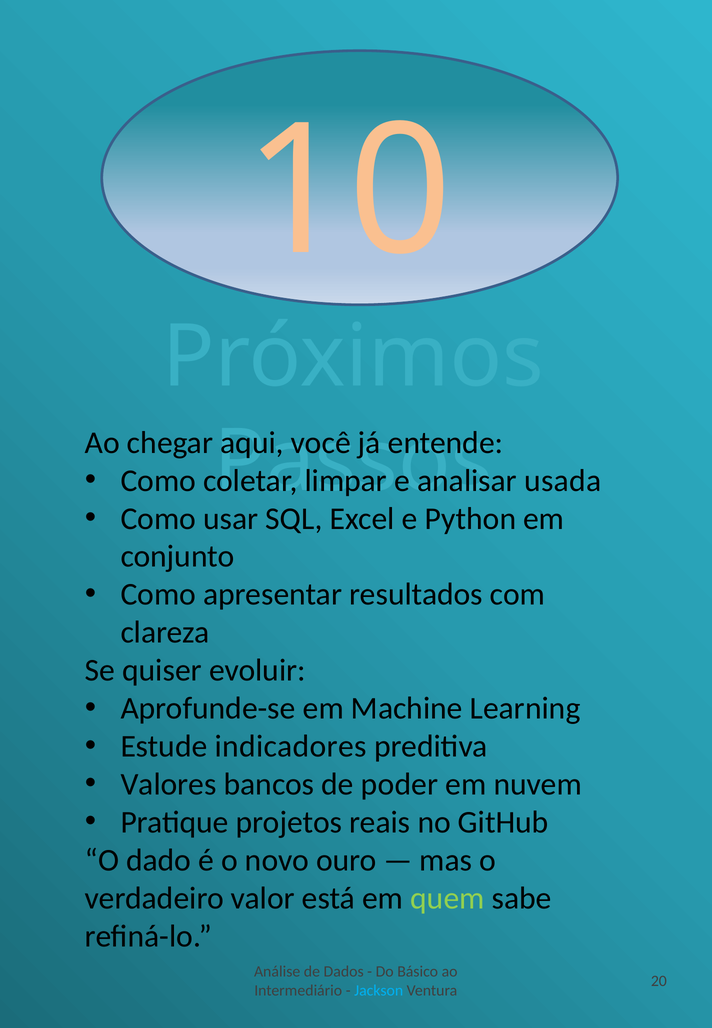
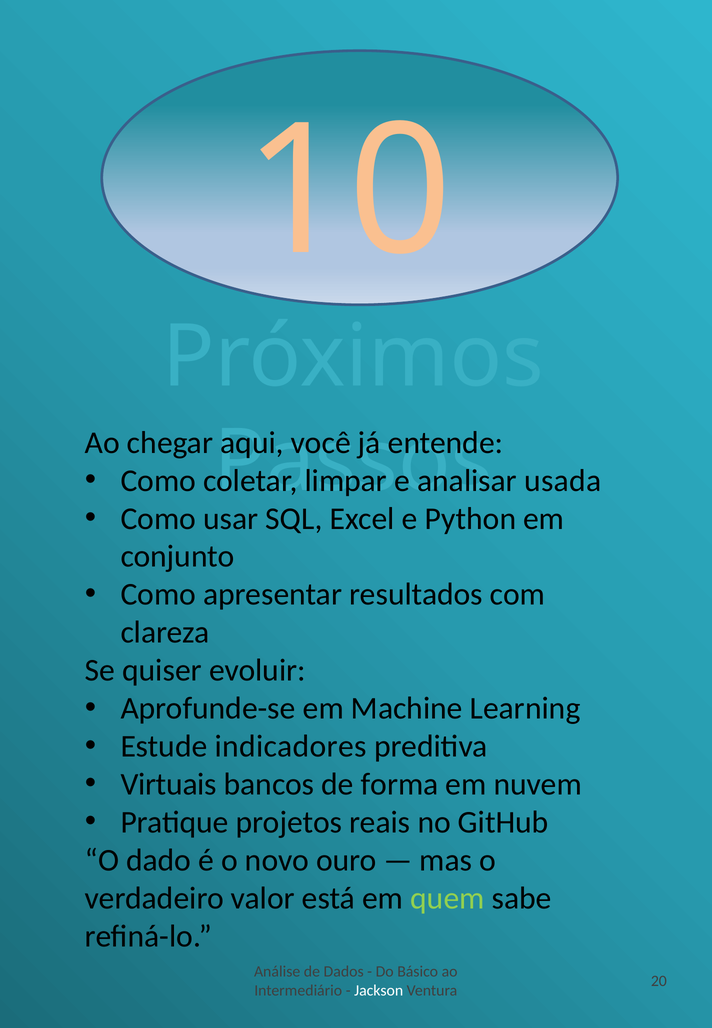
Valores: Valores -> Virtuais
poder: poder -> forma
Jackson colour: light blue -> white
